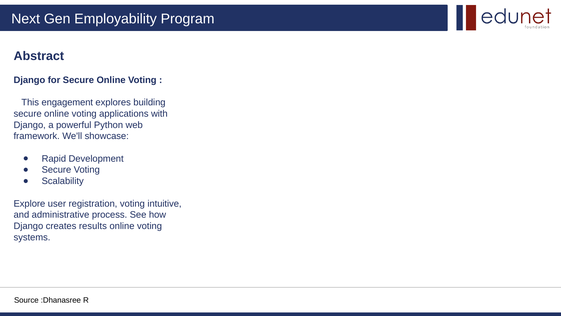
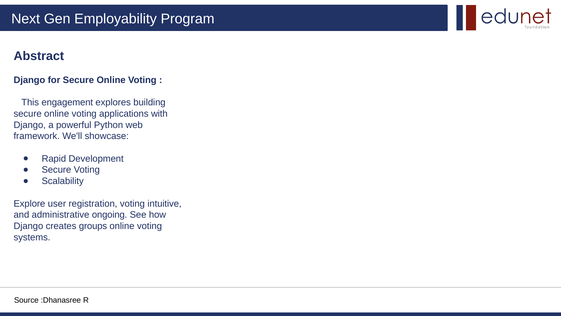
process: process -> ongoing
results: results -> groups
